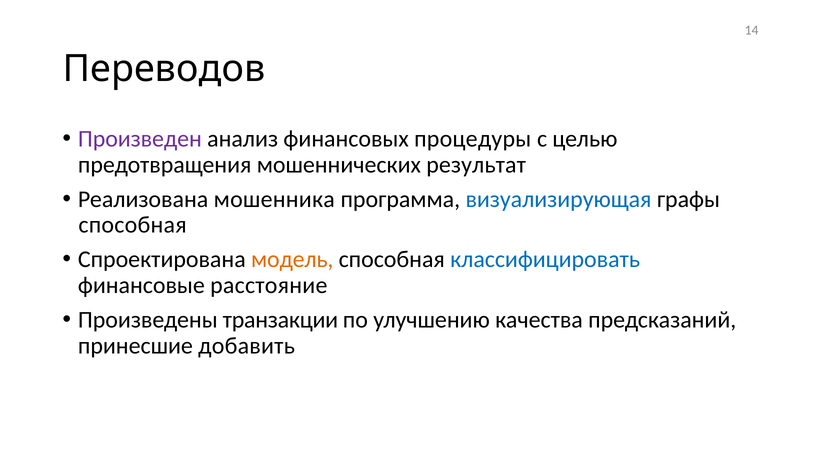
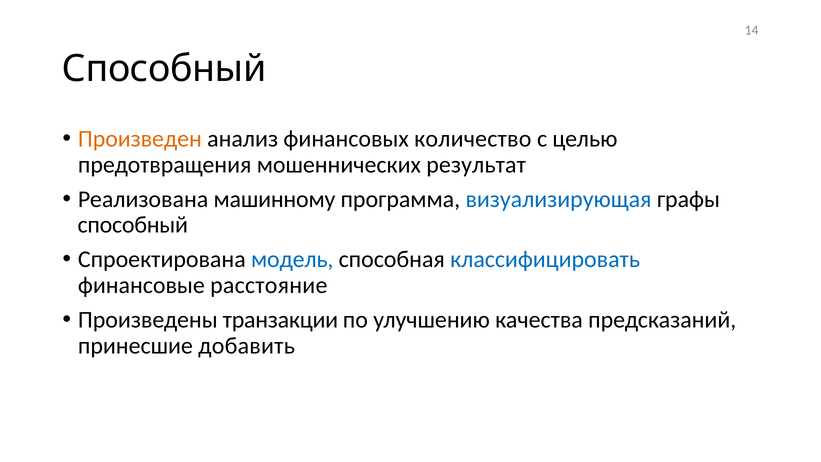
Переводов at (164, 69): Переводов -> Способный
Произведен colour: purple -> orange
процедуры: процедуры -> количество
мошенника: мошенника -> машинному
способная at (133, 225): способная -> способный
модель colour: orange -> blue
